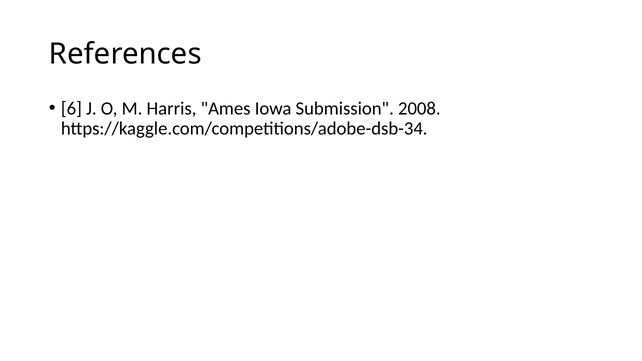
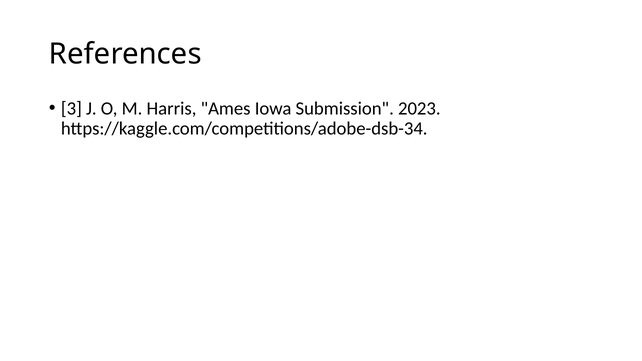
6: 6 -> 3
2008: 2008 -> 2023
